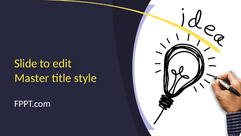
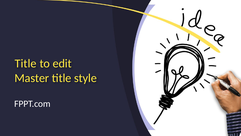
Slide at (26, 63): Slide -> Title
